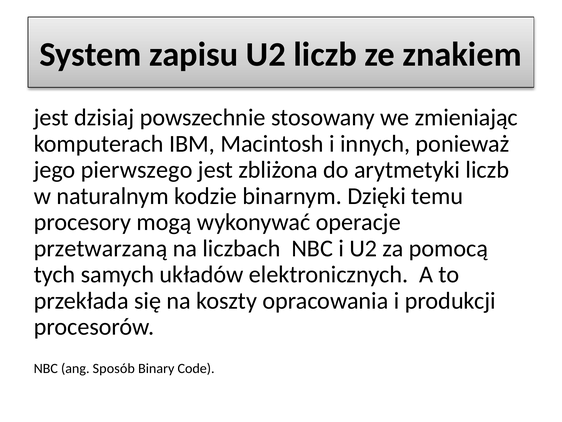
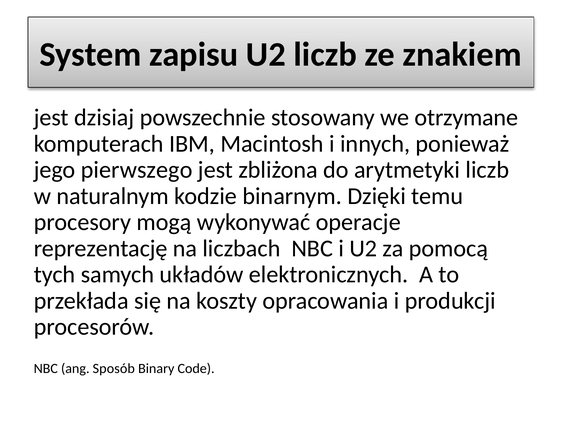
zmieniając: zmieniając -> otrzymane
przetwarzaną: przetwarzaną -> reprezentację
